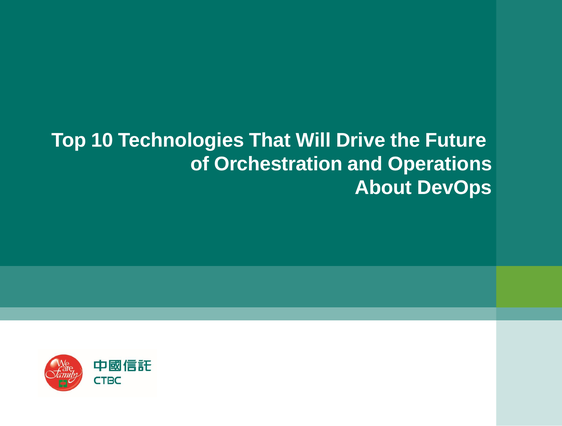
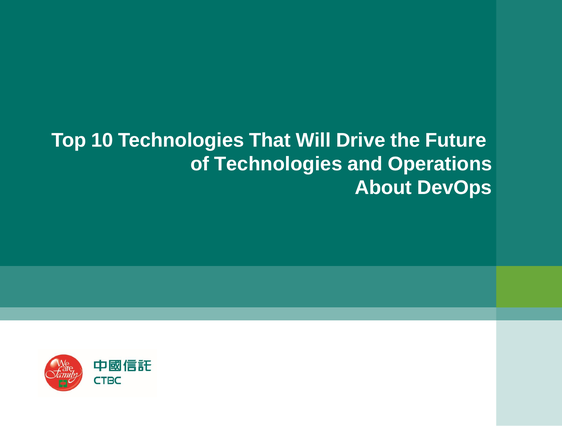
of Orchestration: Orchestration -> Technologies
